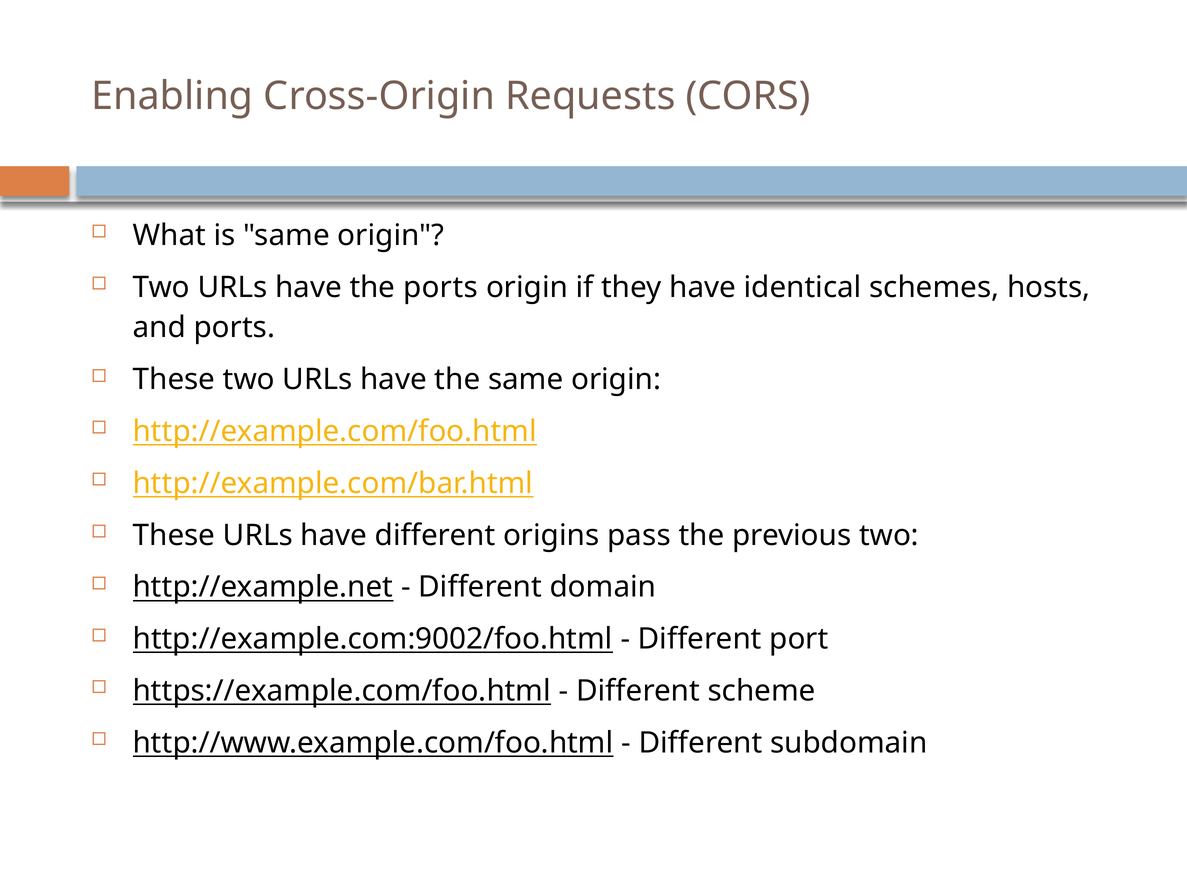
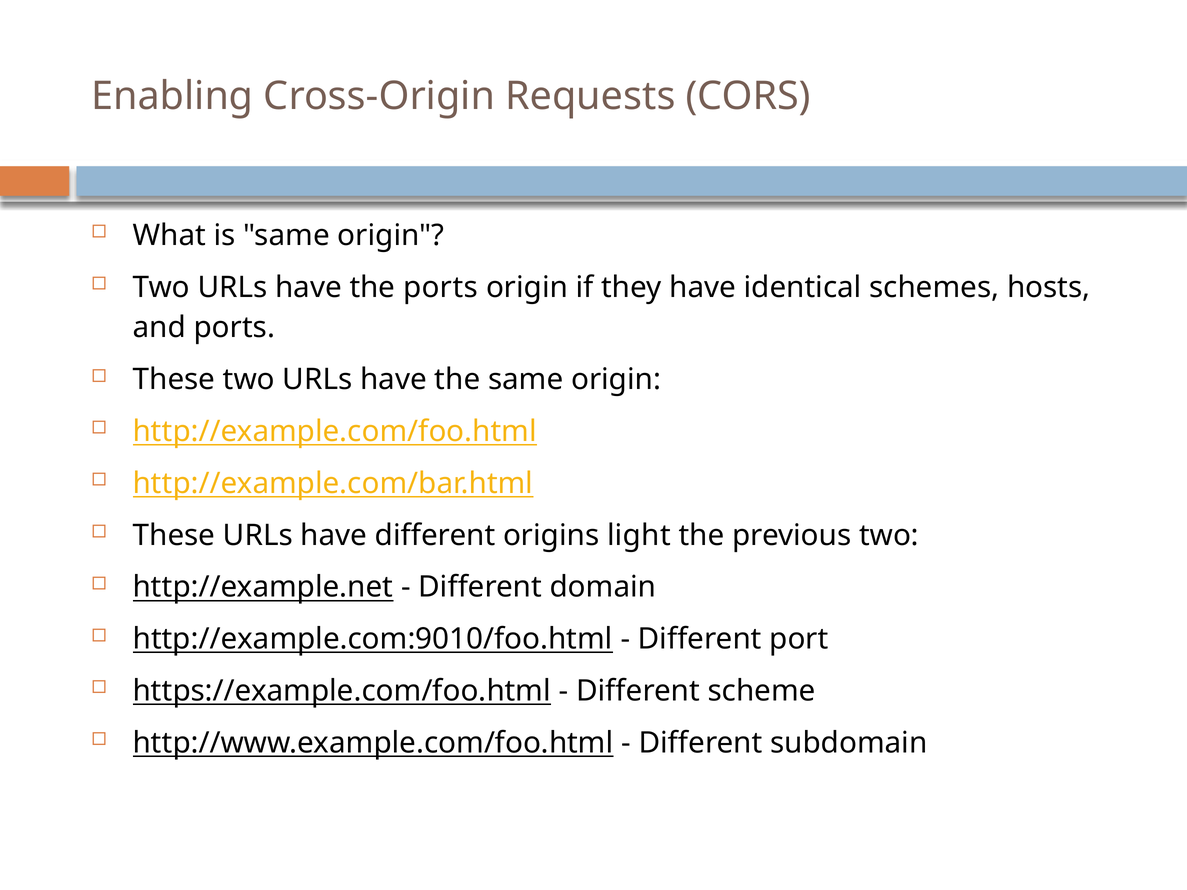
pass: pass -> light
http://example.com:9002/foo.html: http://example.com:9002/foo.html -> http://example.com:9010/foo.html
